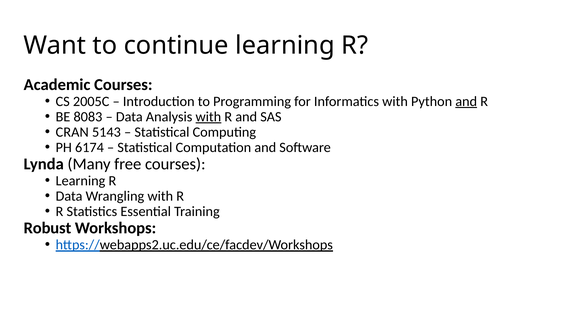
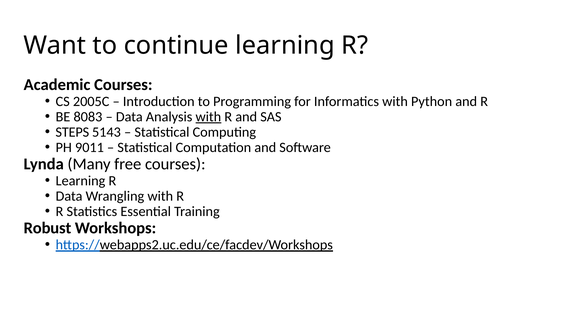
and at (466, 101) underline: present -> none
CRAN: CRAN -> STEPS
6174: 6174 -> 9011
